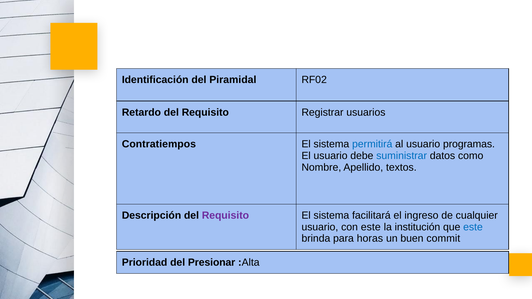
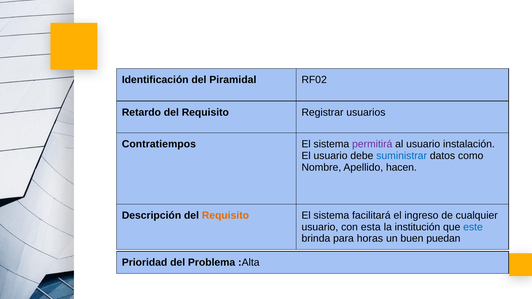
permitirá colour: blue -> purple
programas: programas -> instalación
textos: textos -> hacen
Requisito at (225, 216) colour: purple -> orange
con este: este -> esta
commit: commit -> puedan
Presionar: Presionar -> Problema
